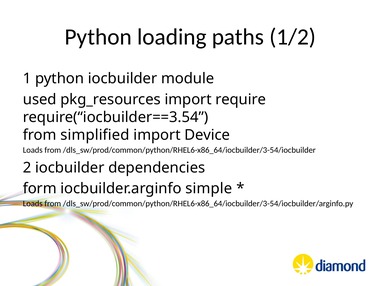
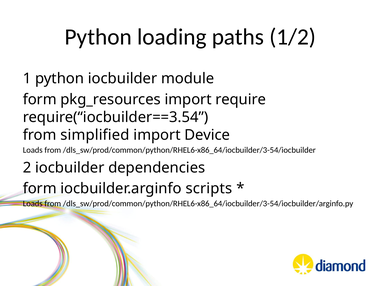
used at (40, 99): used -> form
simple: simple -> scripts
